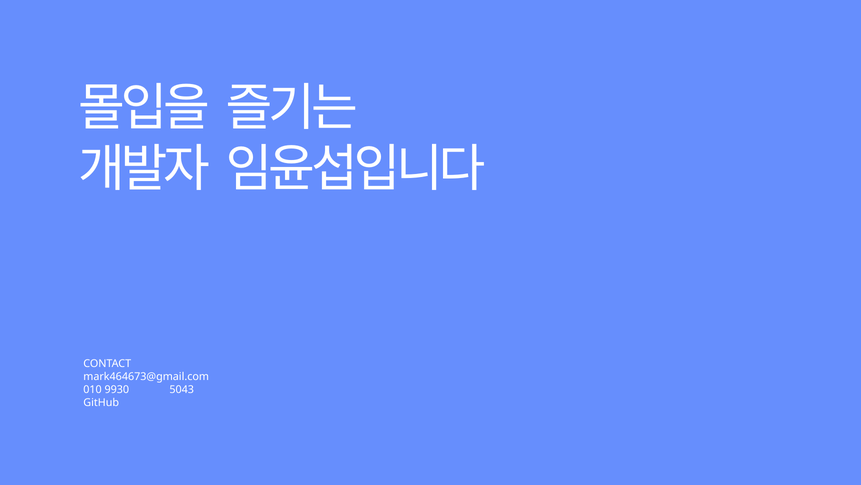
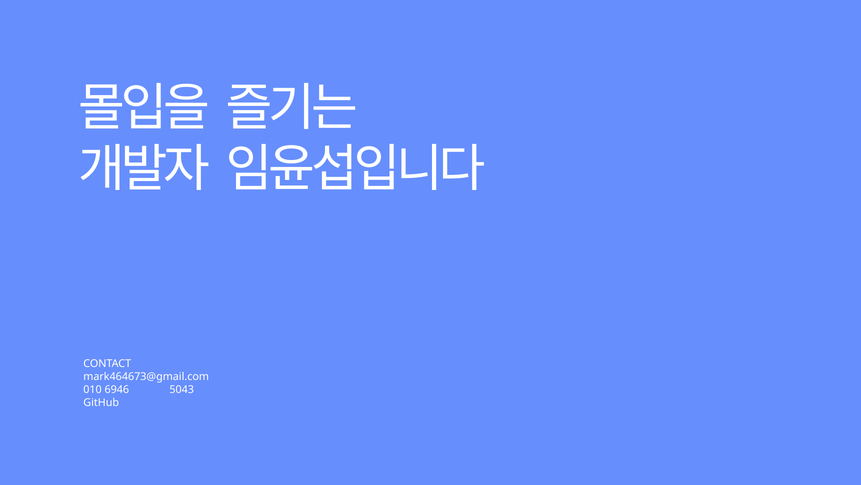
9930: 9930 -> 6946
